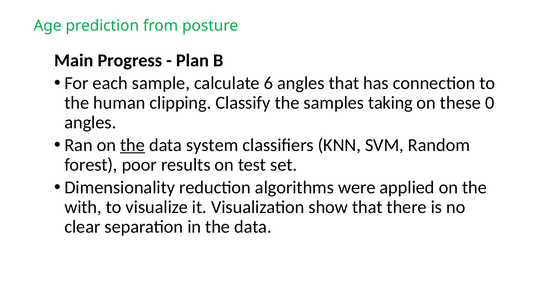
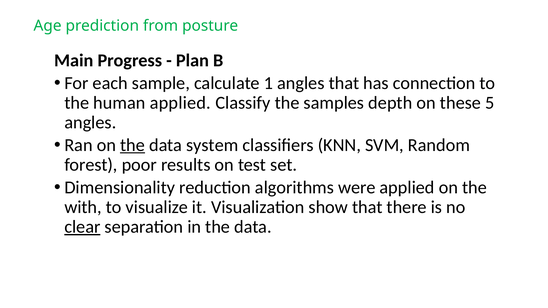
6: 6 -> 1
human clipping: clipping -> applied
taking: taking -> depth
0: 0 -> 5
clear underline: none -> present
